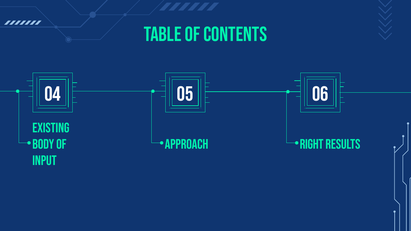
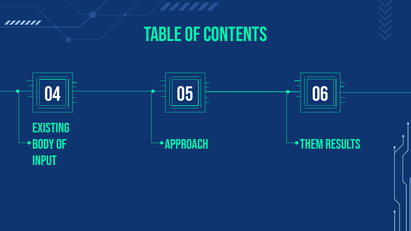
RIGHT: RIGHT -> THEM
